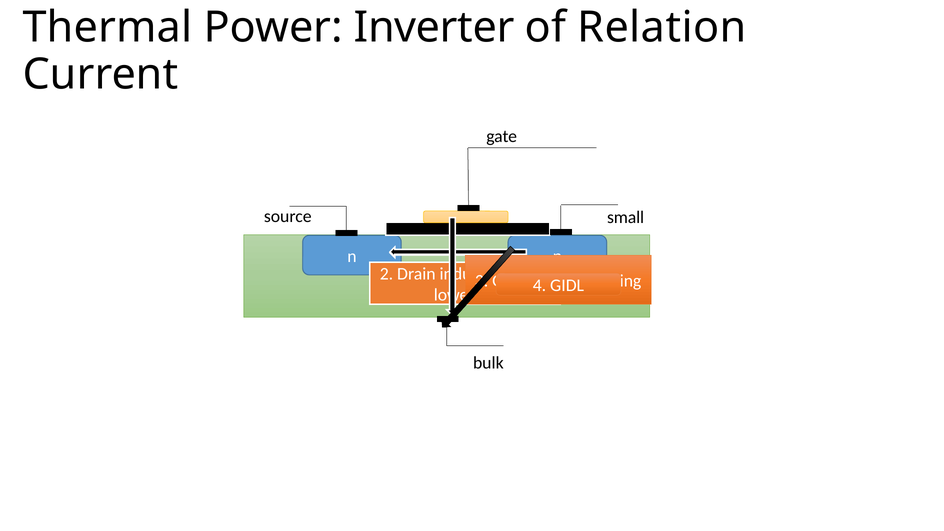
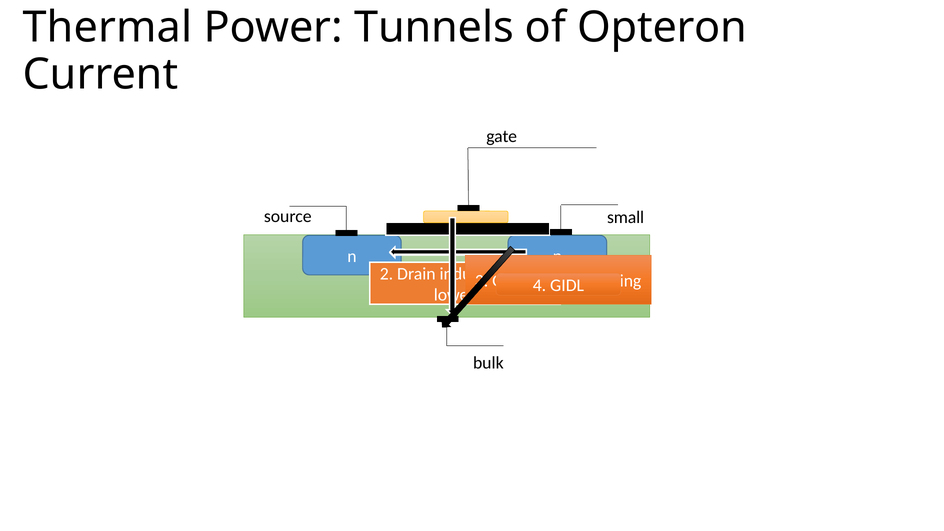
Inverter: Inverter -> Tunnels
Relation: Relation -> Opteron
